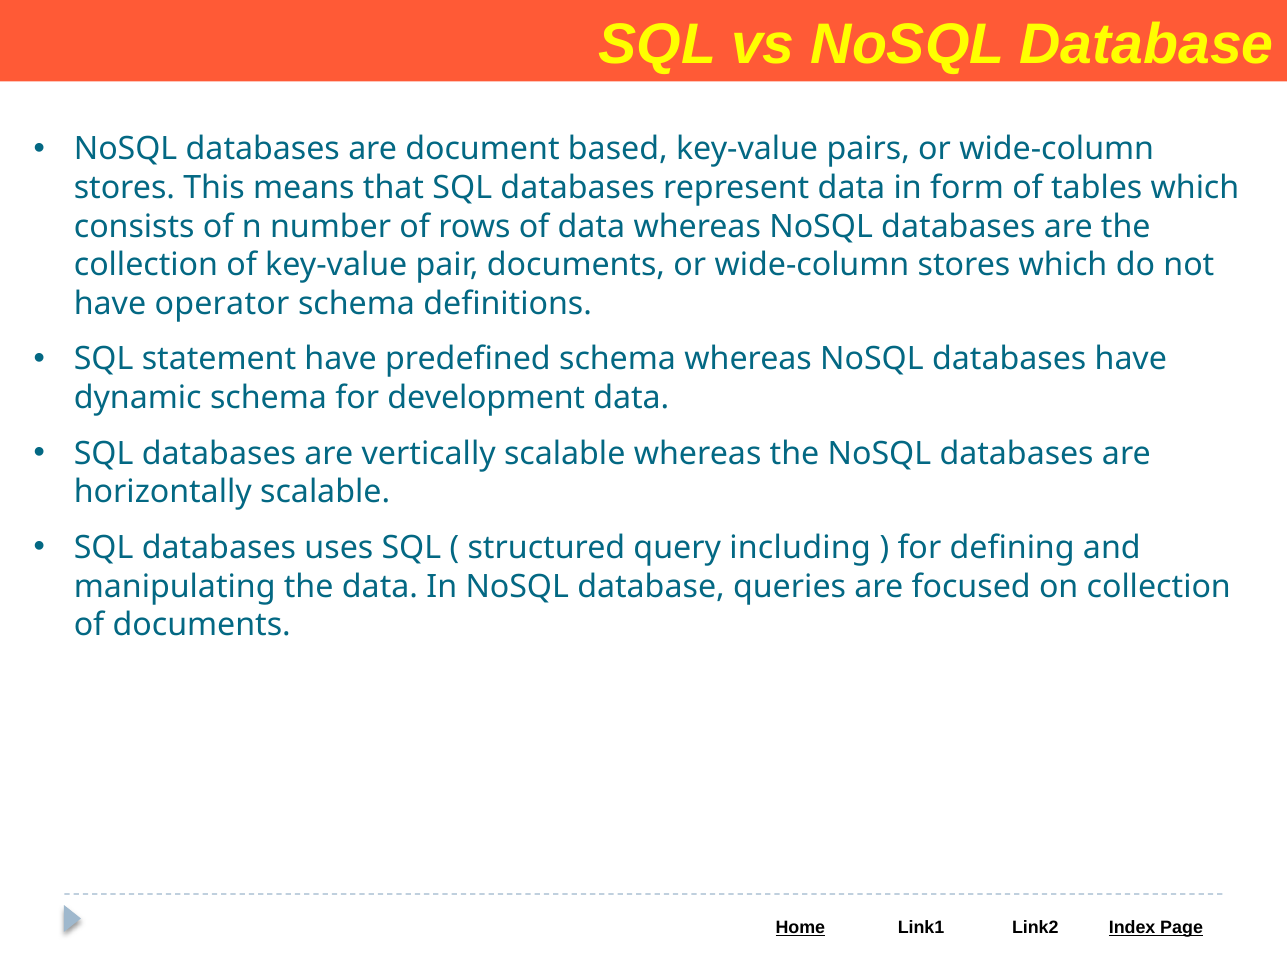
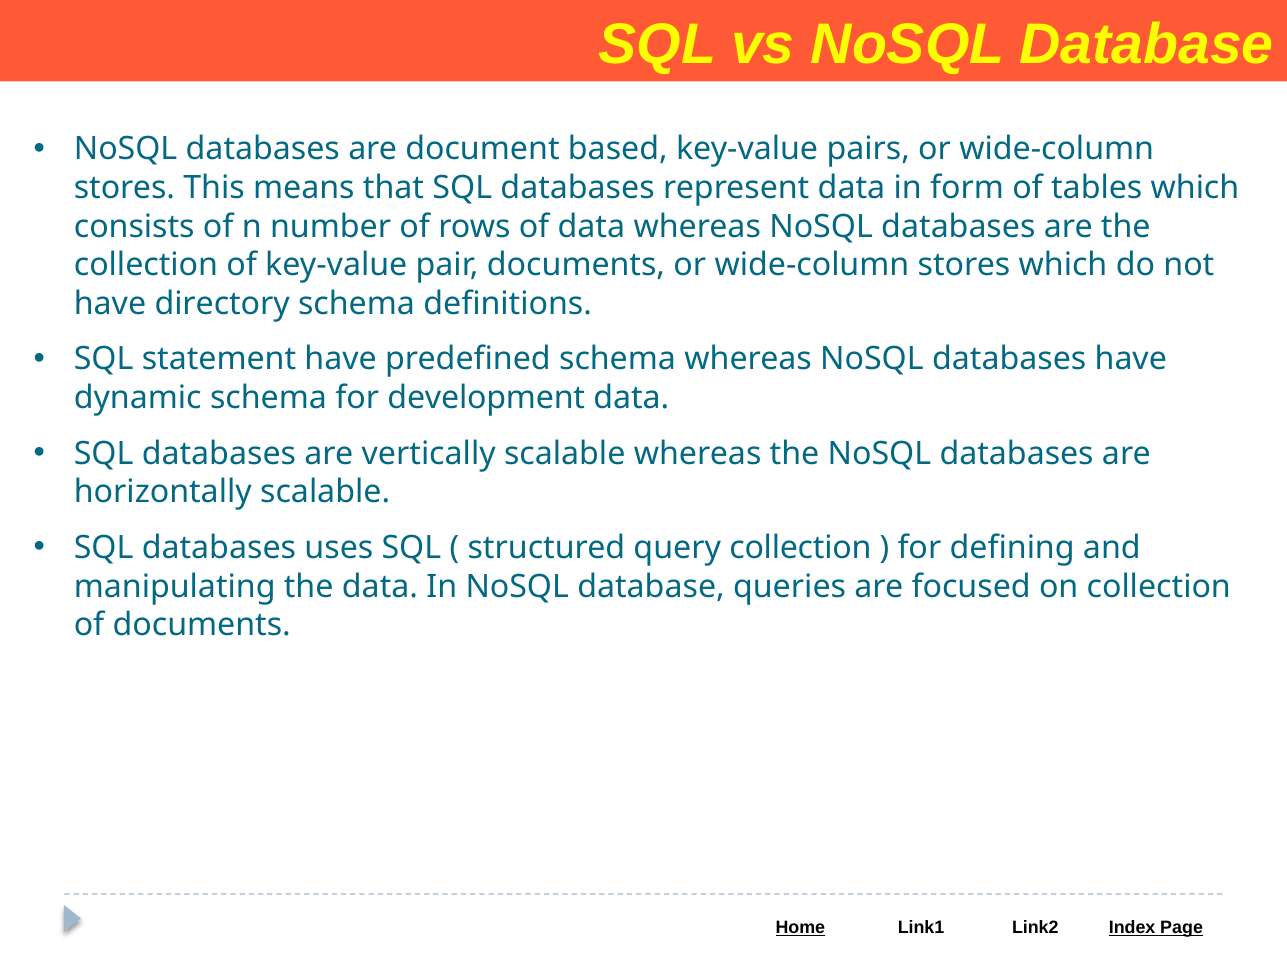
operator: operator -> directory
query including: including -> collection
